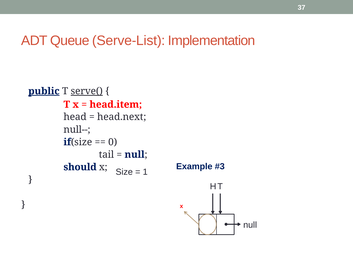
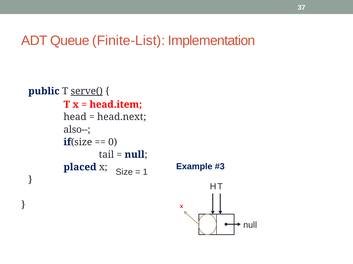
Serve-List: Serve-List -> Finite-List
public underline: present -> none
null--: null-- -> also--
should: should -> placed
